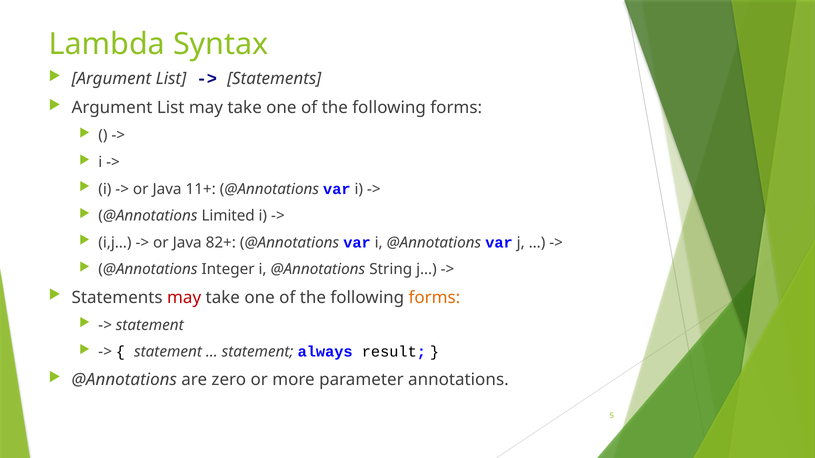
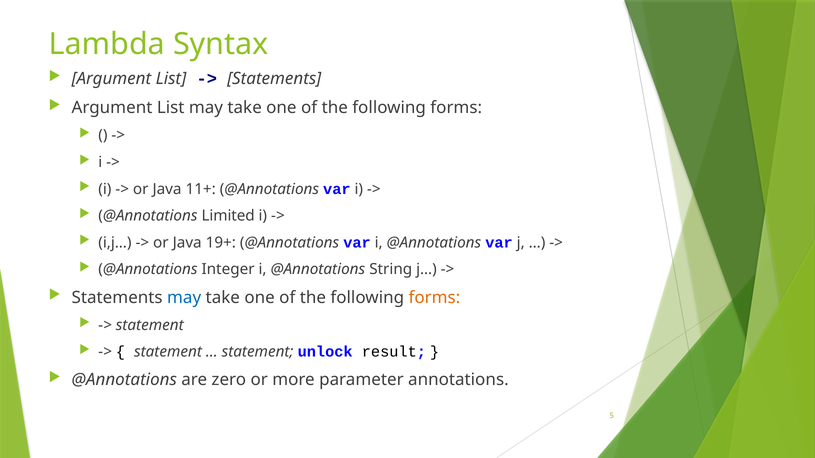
82+: 82+ -> 19+
may at (184, 298) colour: red -> blue
always: always -> unlock
